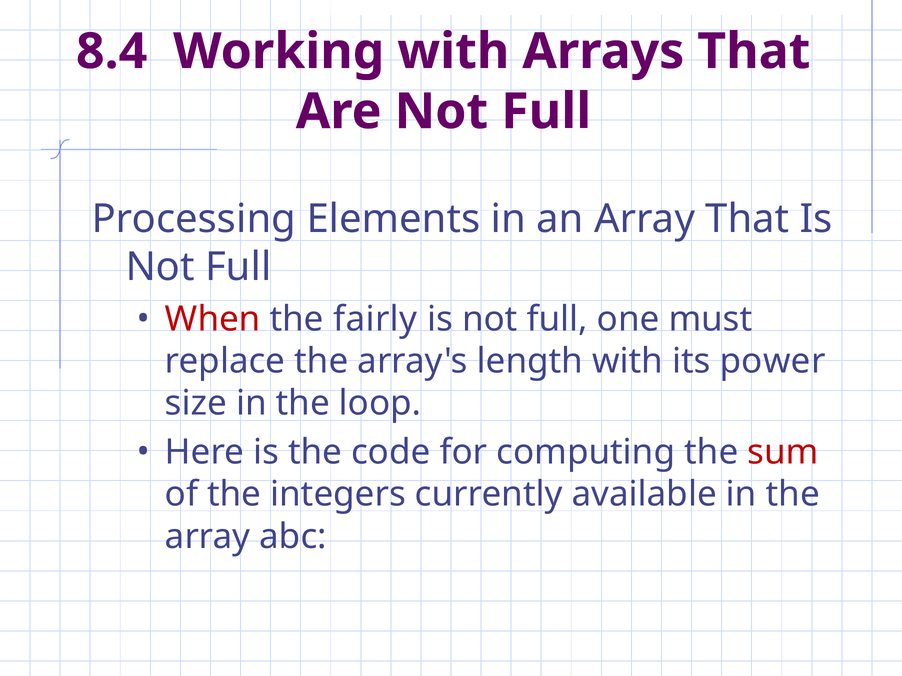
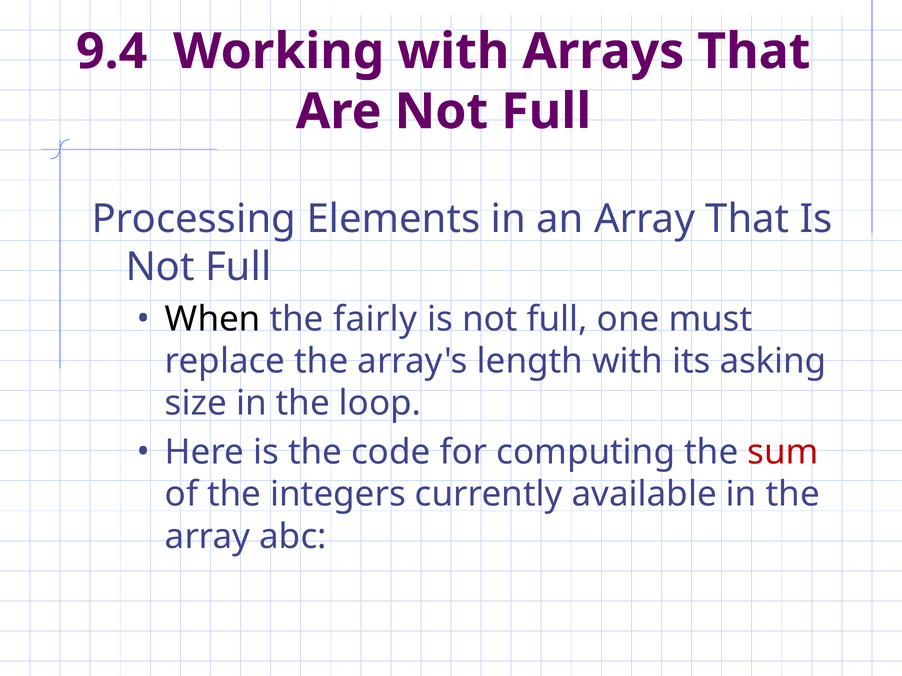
8.4: 8.4 -> 9.4
When colour: red -> black
power: power -> asking
